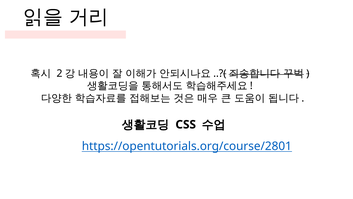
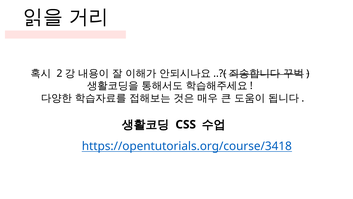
https://opentutorials.org/course/2801: https://opentutorials.org/course/2801 -> https://opentutorials.org/course/3418
